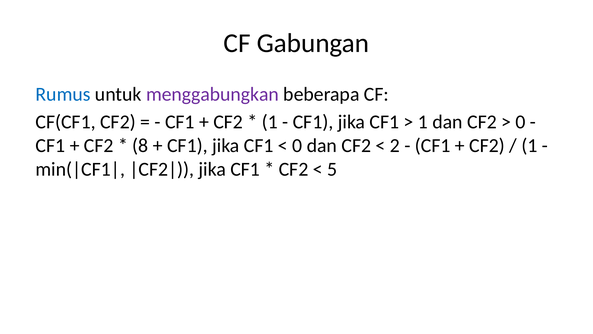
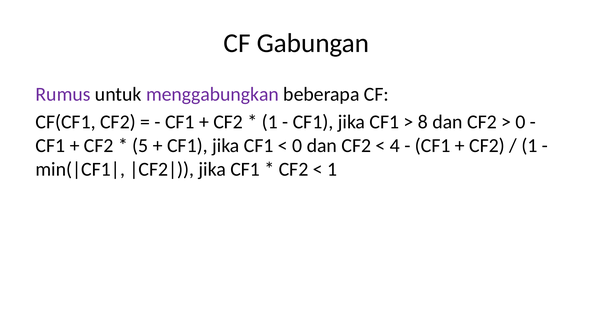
Rumus colour: blue -> purple
1 at (423, 122): 1 -> 8
8: 8 -> 5
2: 2 -> 4
5 at (332, 169): 5 -> 1
